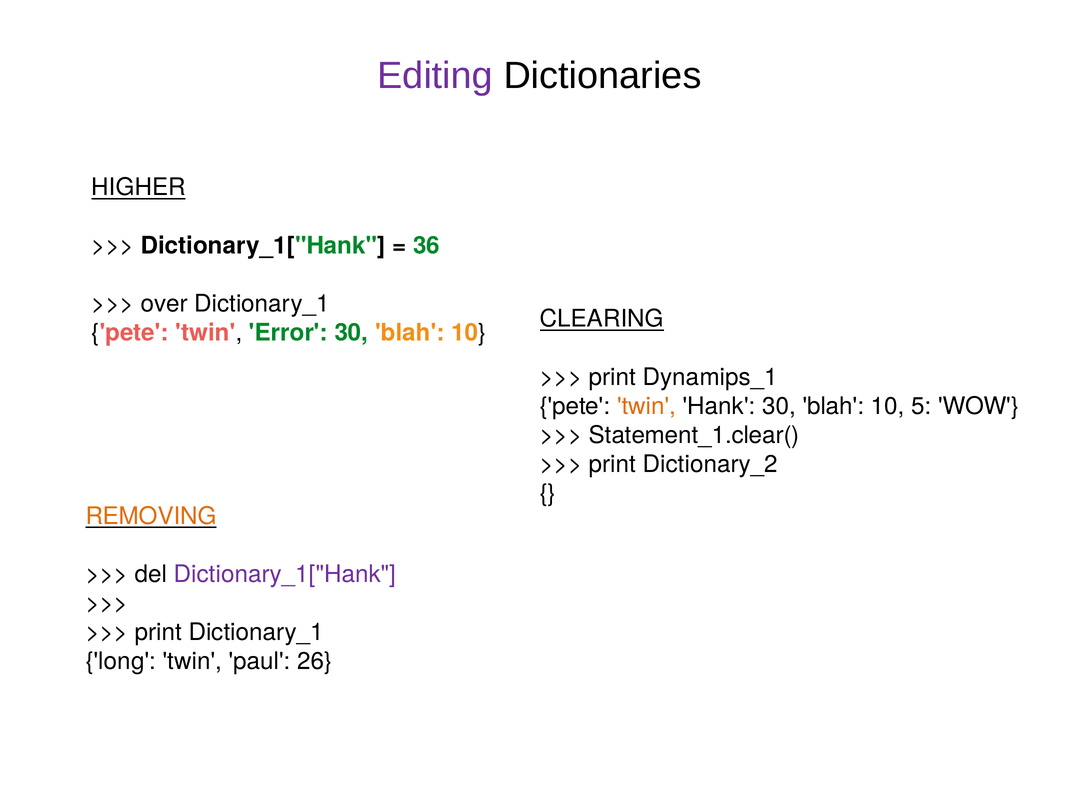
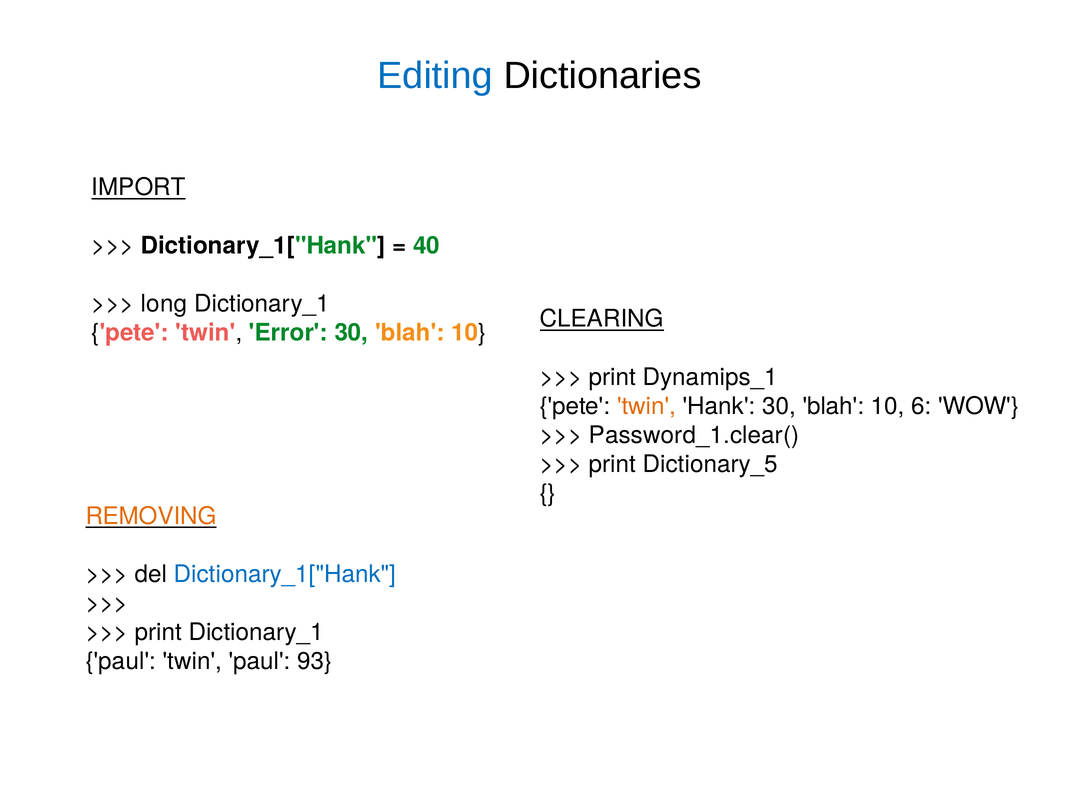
Editing colour: purple -> blue
HIGHER: HIGHER -> IMPORT
36: 36 -> 40
over: over -> long
5: 5 -> 6
Statement_1.clear(: Statement_1.clear( -> Password_1.clear(
Dictionary_2: Dictionary_2 -> Dictionary_5
Dictionary_1["Hank at (285, 574) colour: purple -> blue
long at (121, 662): long -> paul
26: 26 -> 93
